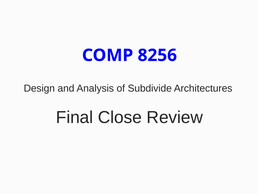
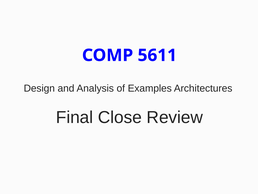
8256: 8256 -> 5611
Subdivide: Subdivide -> Examples
